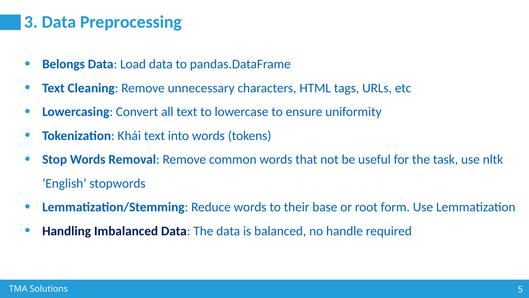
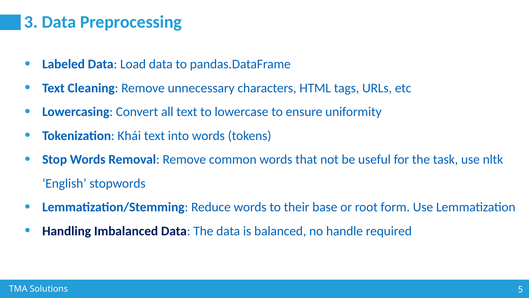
Belongs: Belongs -> Labeled
